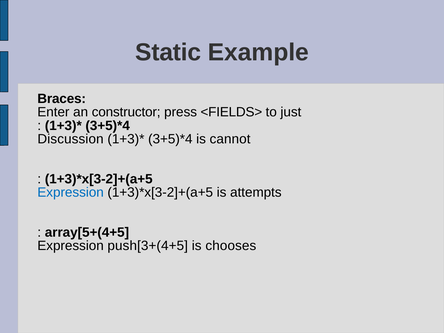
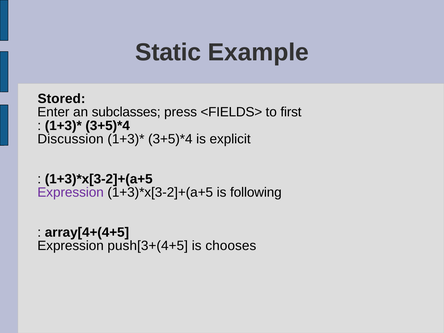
Braces: Braces -> Stored
constructor: constructor -> subclasses
just: just -> first
cannot: cannot -> explicit
Expression at (71, 192) colour: blue -> purple
attempts: attempts -> following
array[5+(4+5: array[5+(4+5 -> array[4+(4+5
